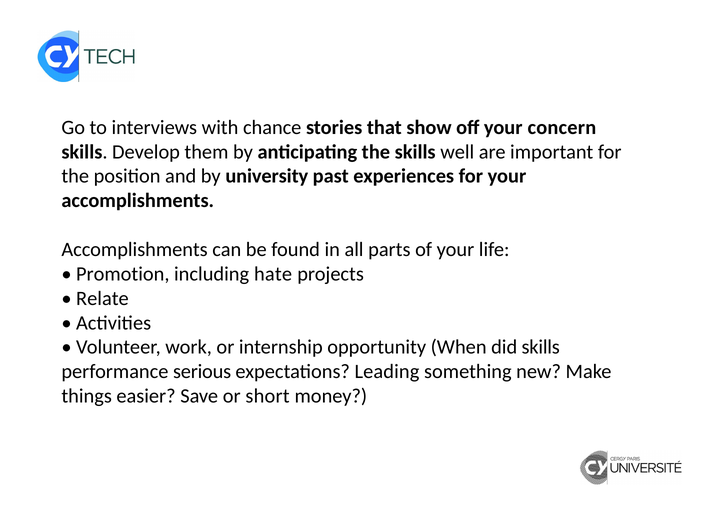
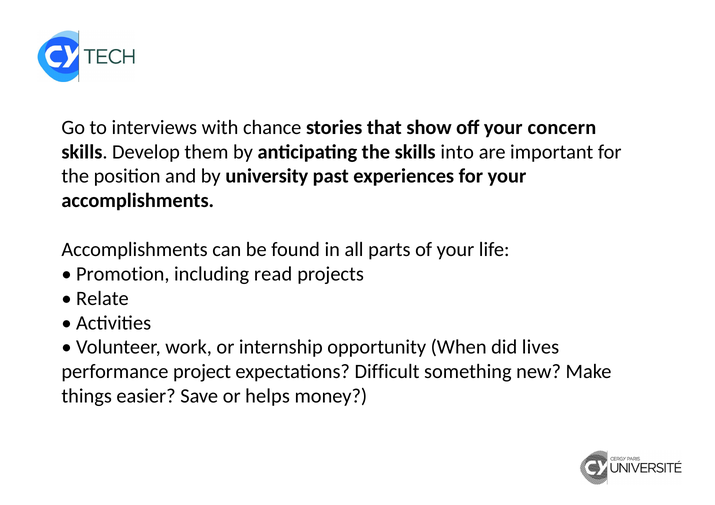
well: well -> into
hate: hate -> read
did skills: skills -> lives
serious: serious -> project
Leading: Leading -> Difficult
short: short -> helps
